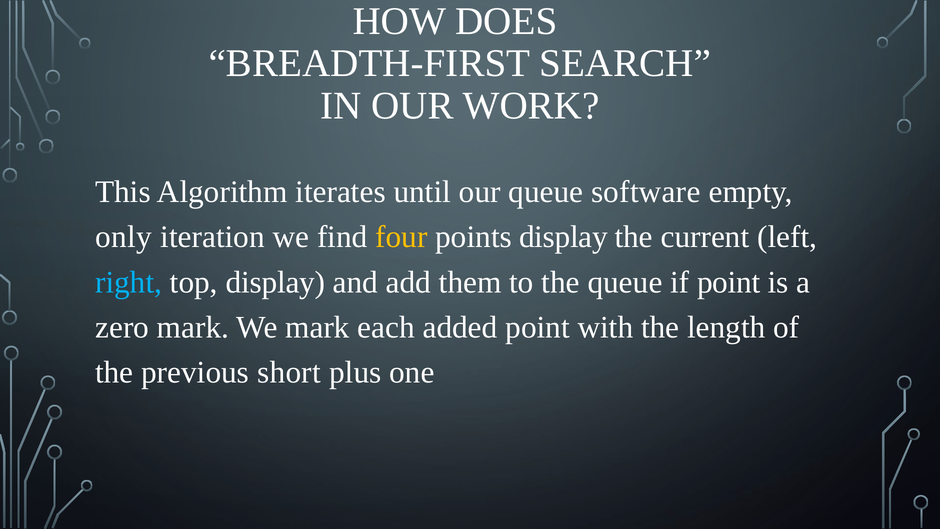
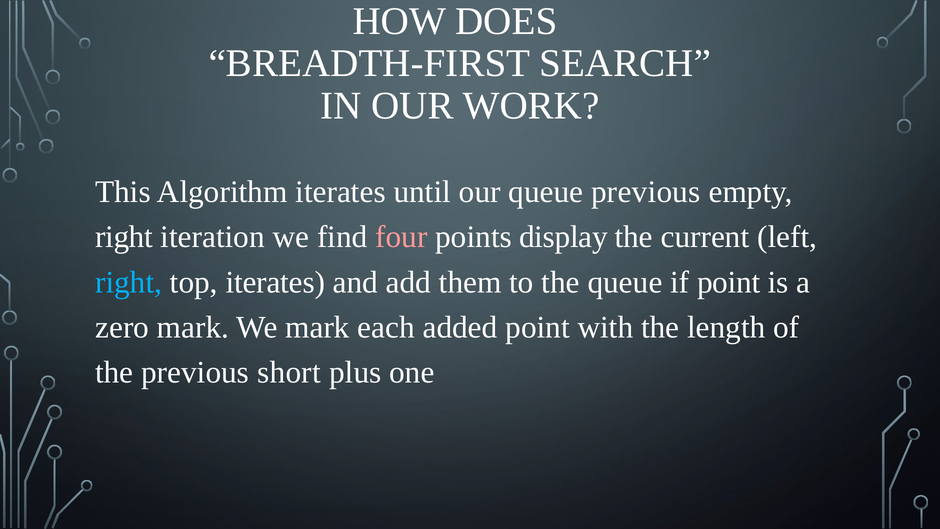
queue software: software -> previous
only at (124, 237): only -> right
four colour: yellow -> pink
top display: display -> iterates
